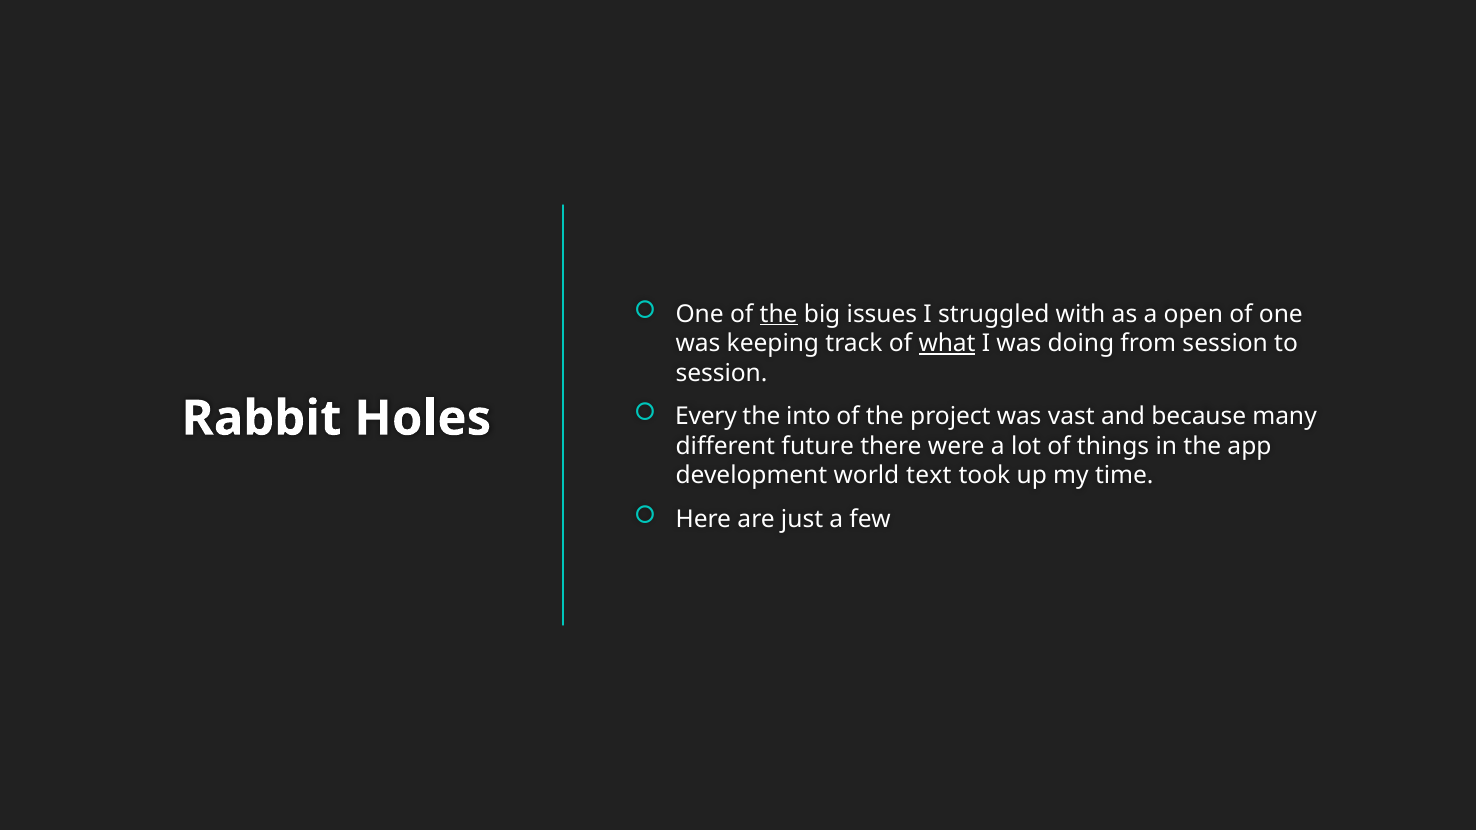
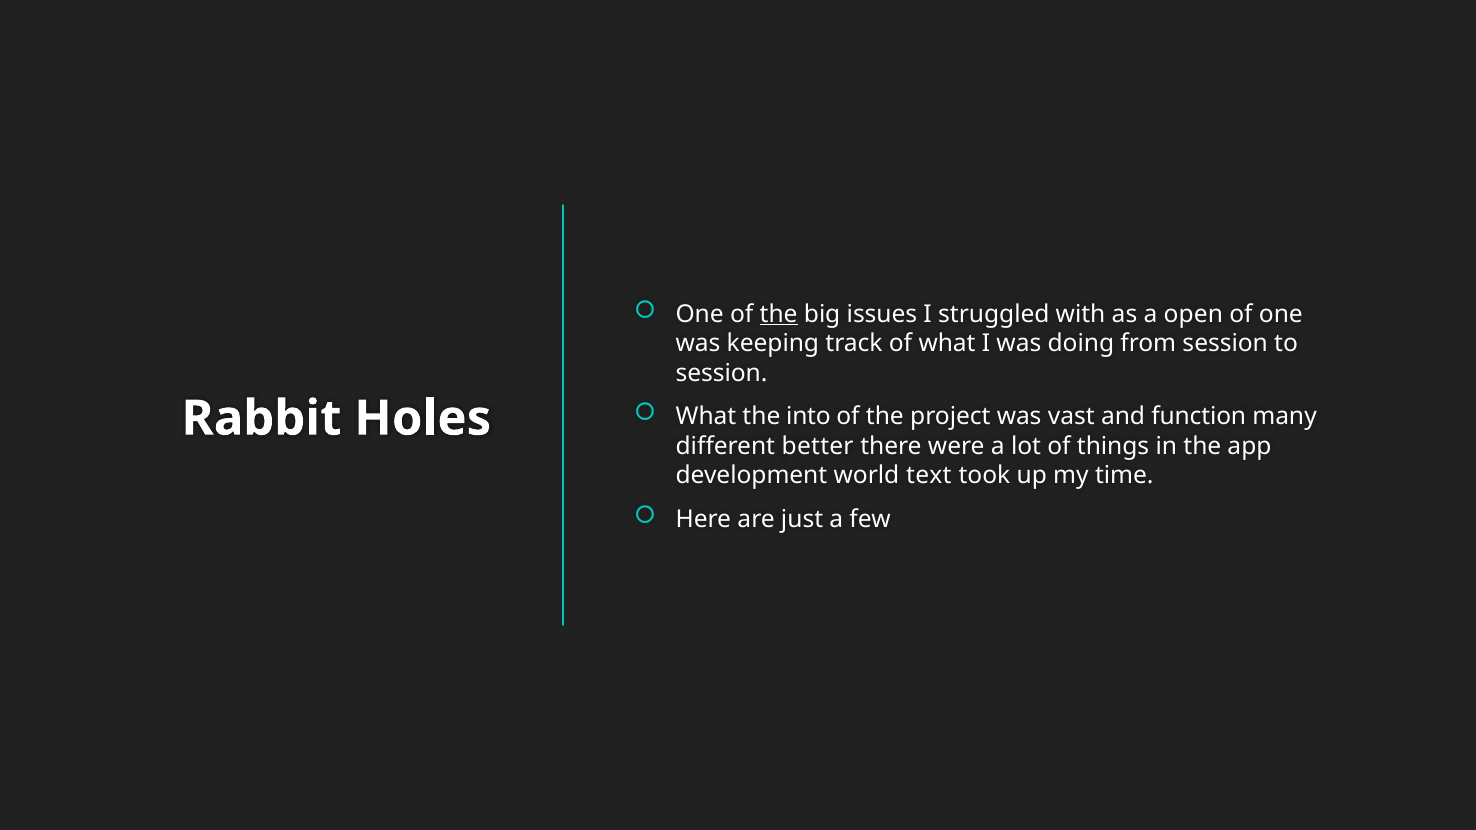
what at (947, 344) underline: present -> none
Every at (706, 417): Every -> What
because: because -> function
future: future -> better
